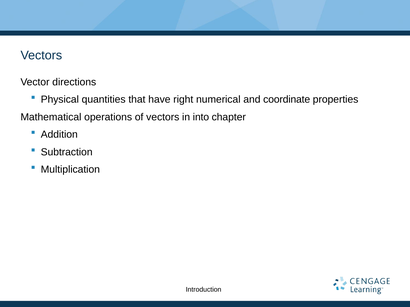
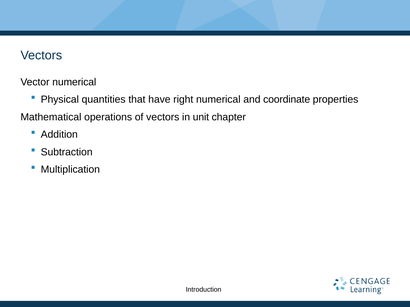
Vector directions: directions -> numerical
into: into -> unit
